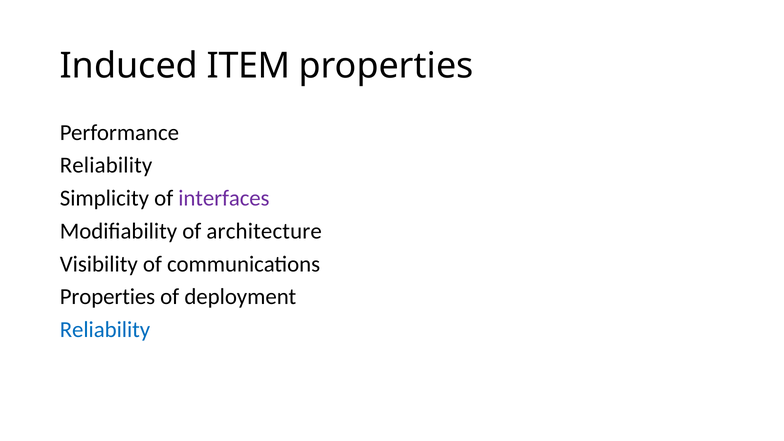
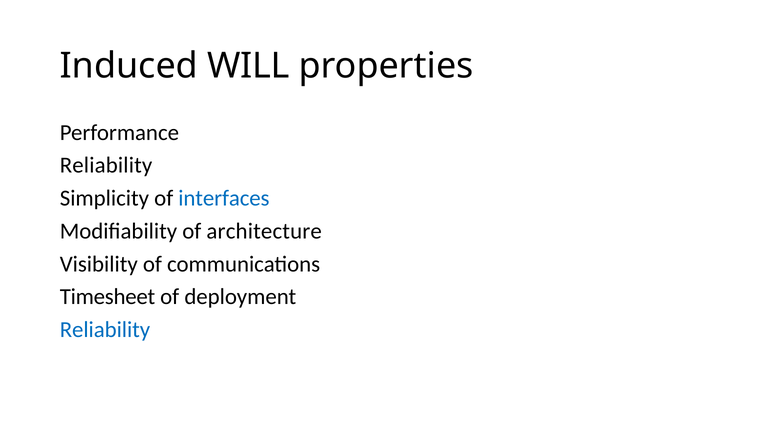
ITEM: ITEM -> WILL
interfaces colour: purple -> blue
Properties at (107, 297): Properties -> Timesheet
